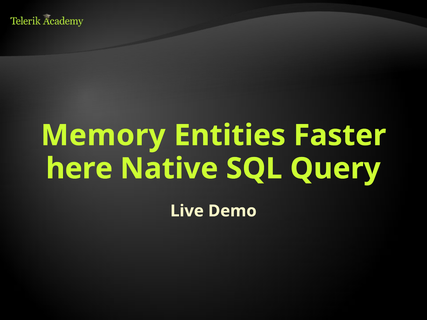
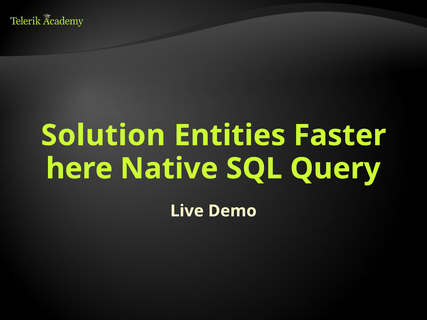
Memory: Memory -> Solution
